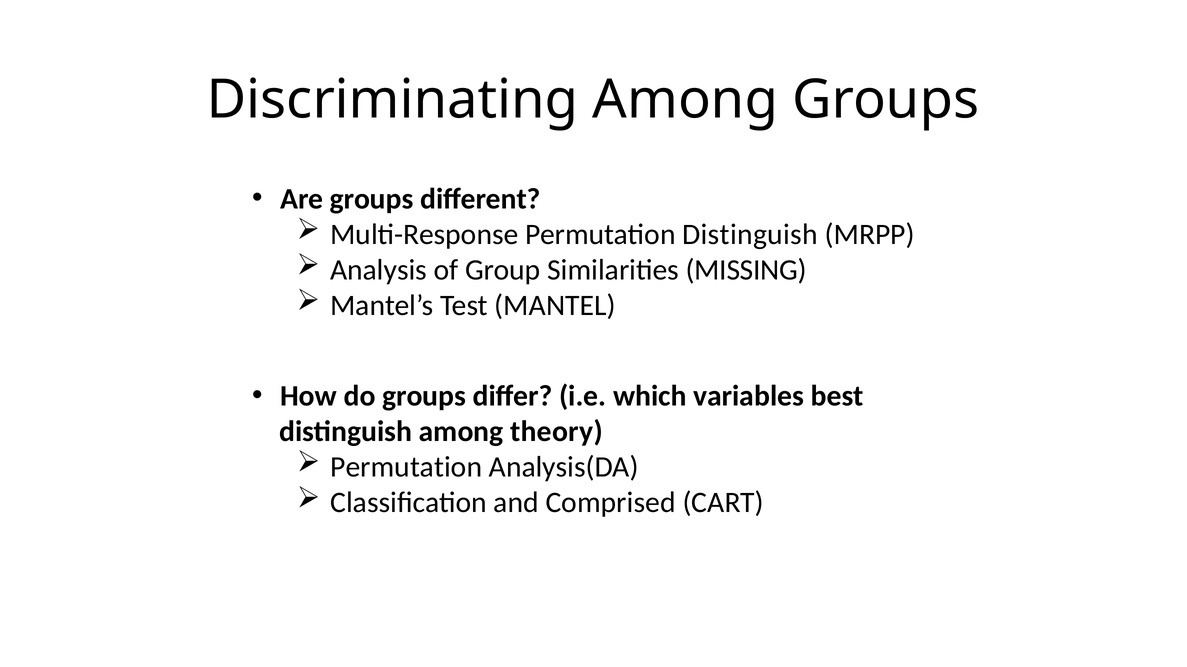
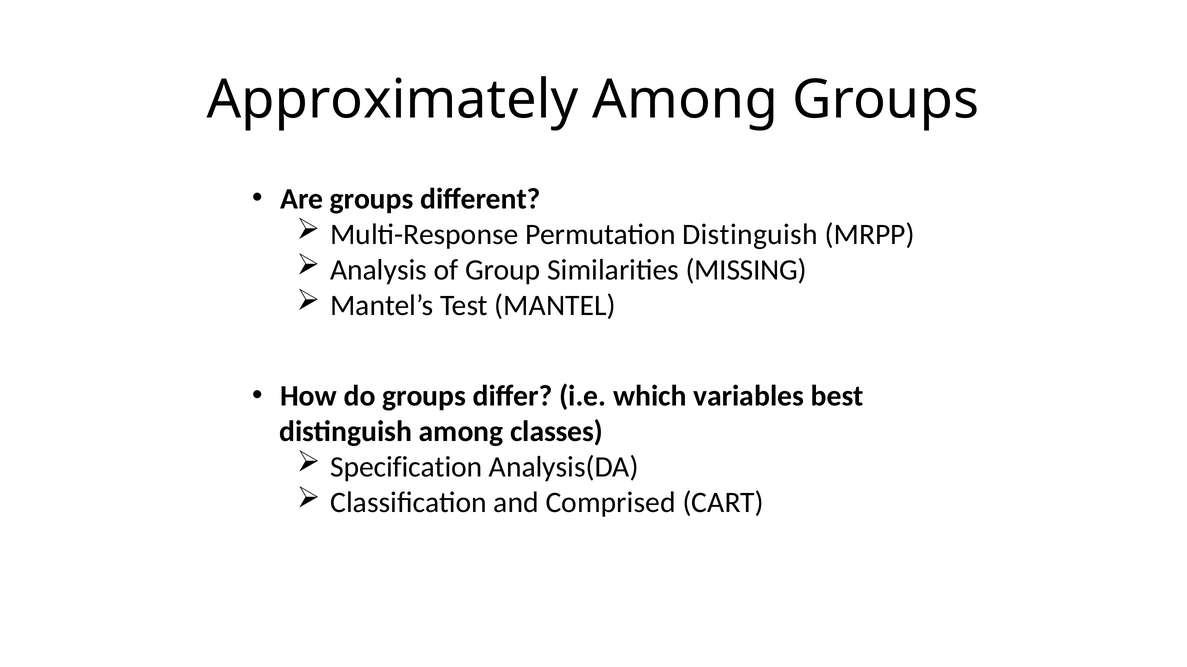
Discriminating: Discriminating -> Approximately
theory: theory -> classes
Permutation at (406, 467): Permutation -> Specification
